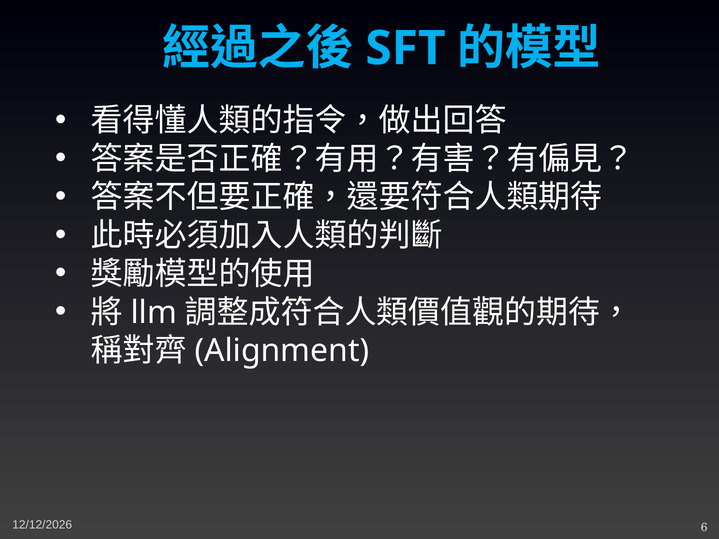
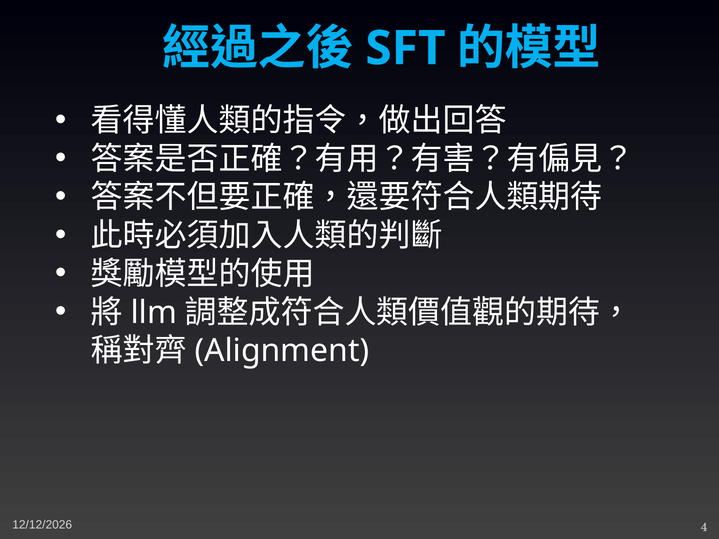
6: 6 -> 4
